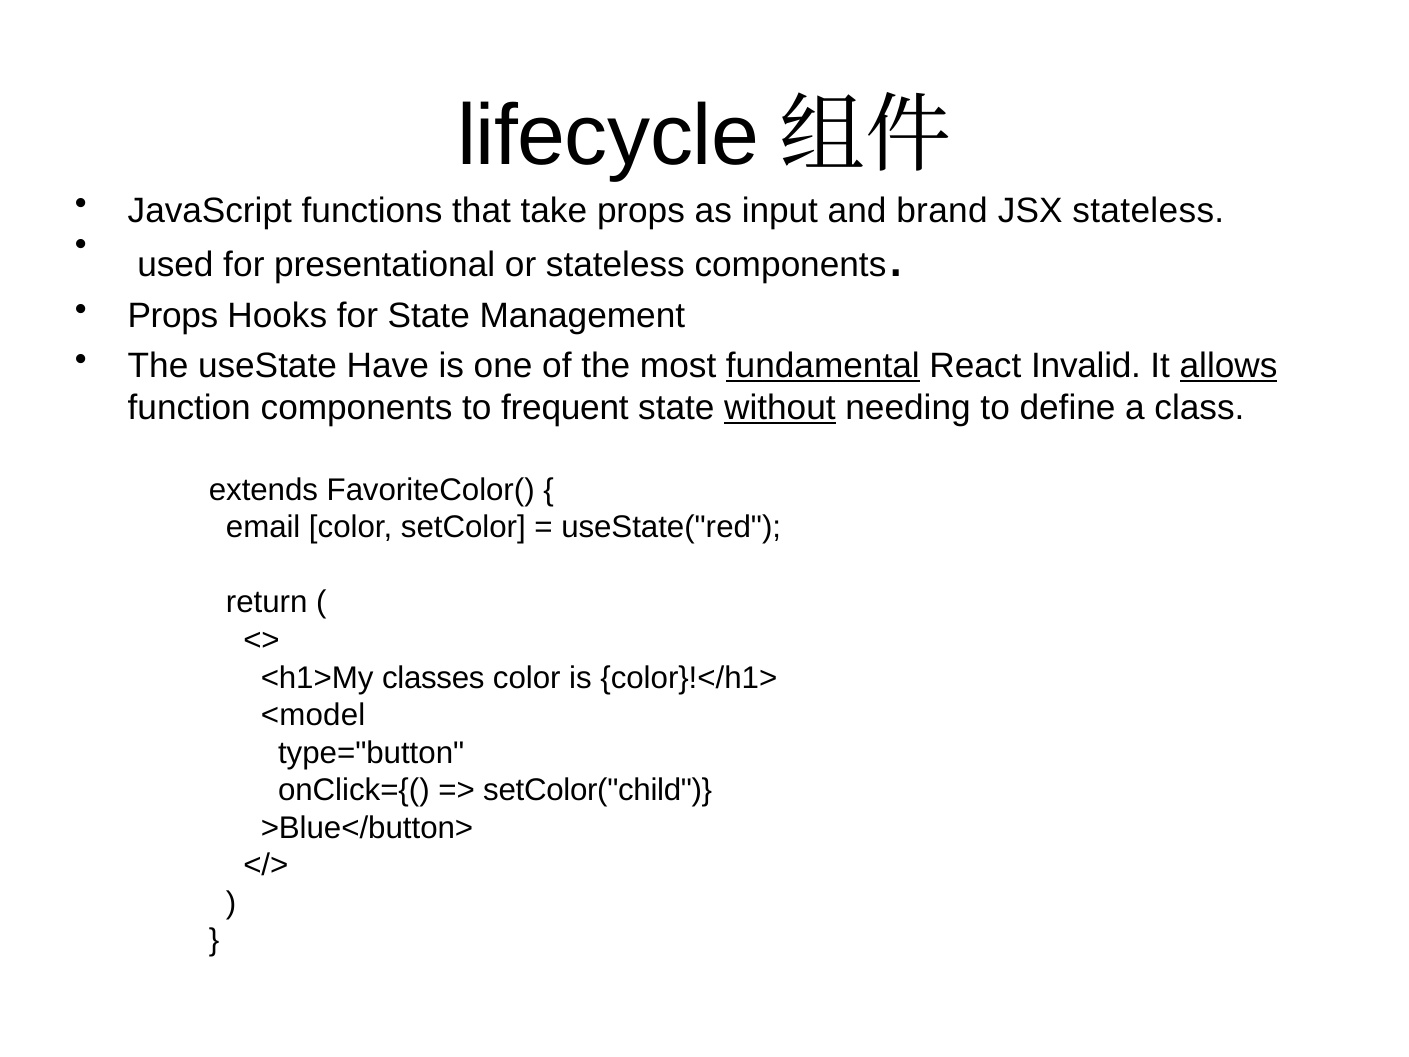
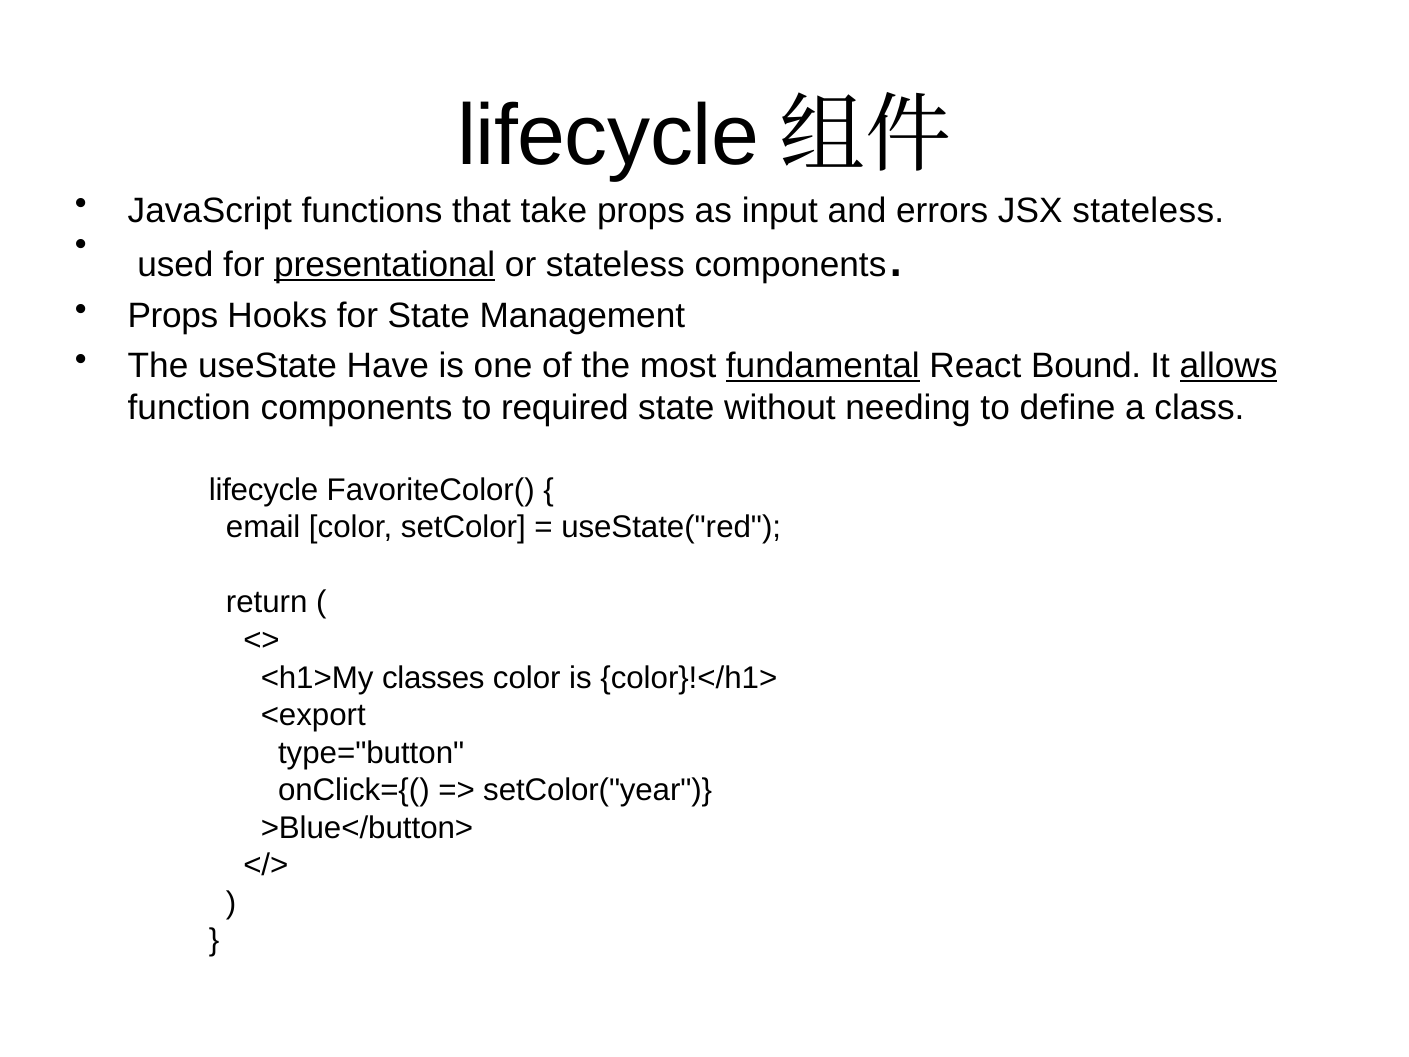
brand: brand -> errors
presentational underline: none -> present
Invalid: Invalid -> Bound
frequent: frequent -> required
without underline: present -> none
extends at (263, 490): extends -> lifecycle
<model: <model -> <export
setColor("child: setColor("child -> setColor("year
